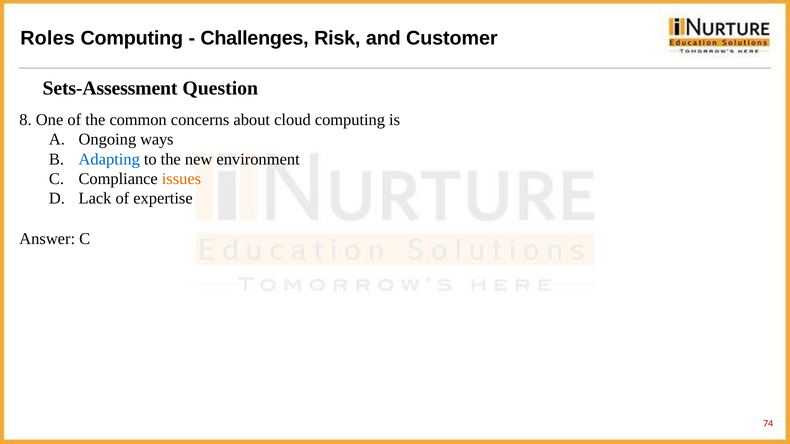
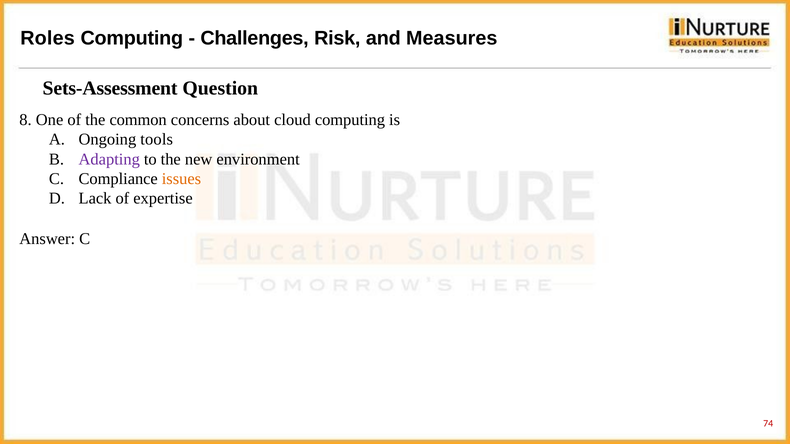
Customer: Customer -> Measures
ways: ways -> tools
Adapting colour: blue -> purple
